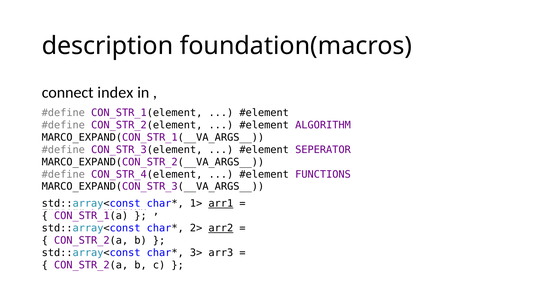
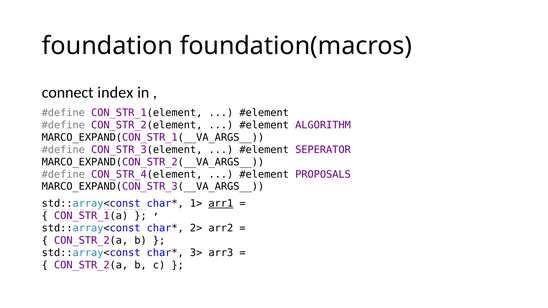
description: description -> foundation
FUNCTIONS: FUNCTIONS -> PROPOSALS
arr2 underline: present -> none
